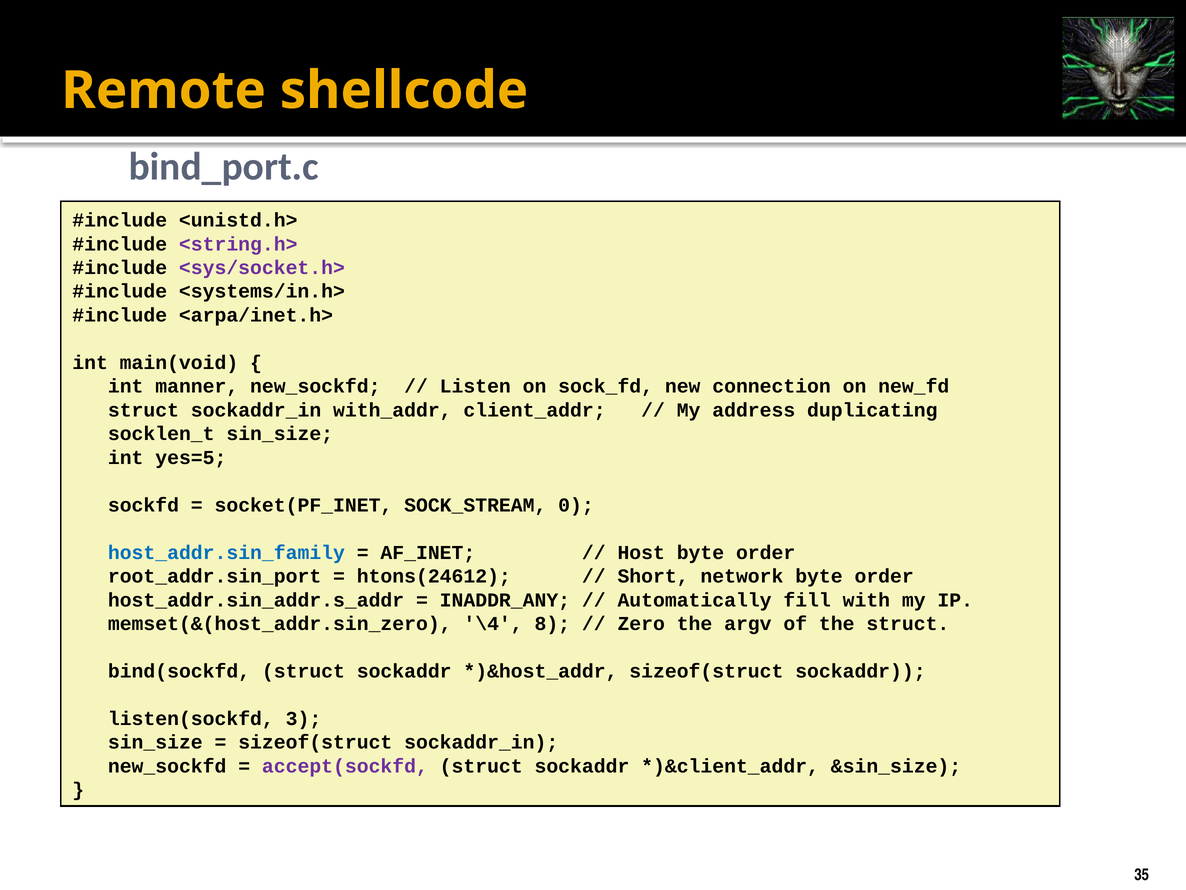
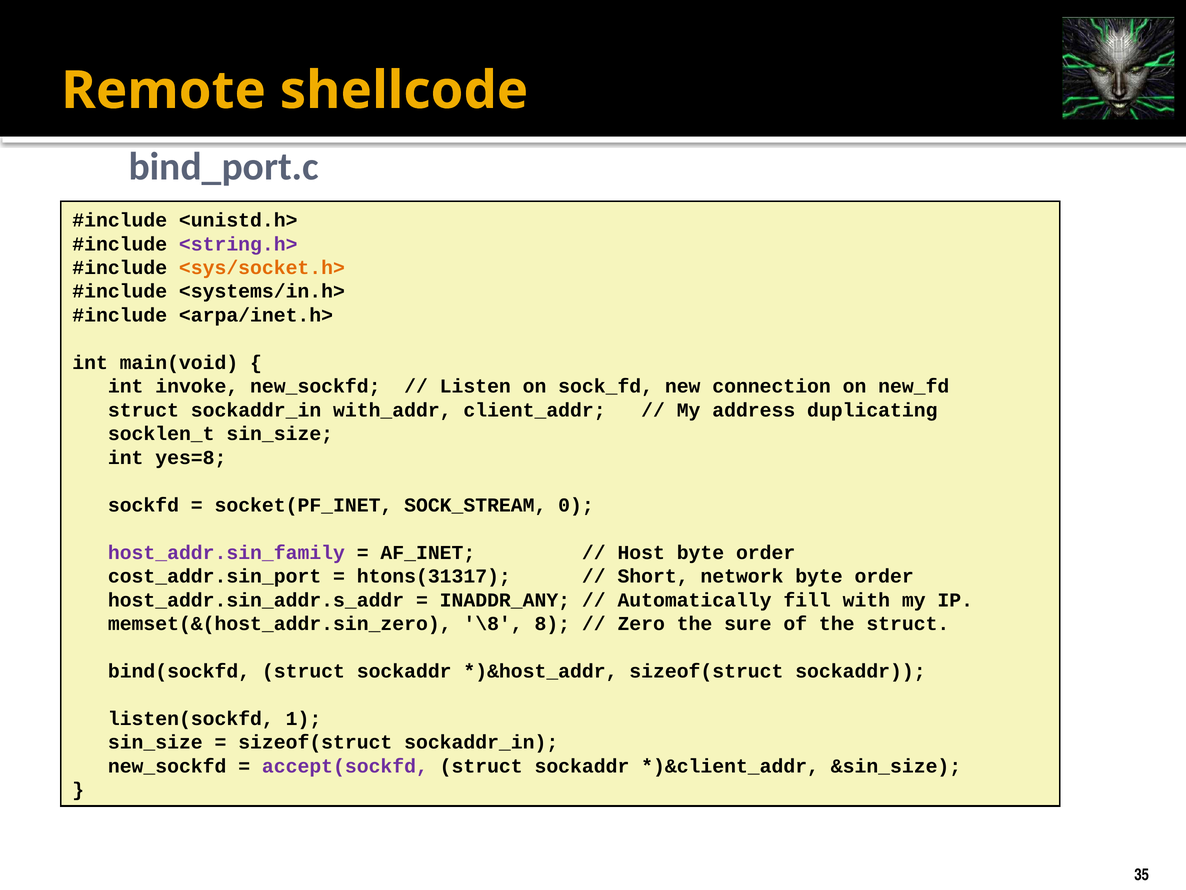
<sys/socket.h> colour: purple -> orange
manner: manner -> invoke
yes=5: yes=5 -> yes=8
host_addr.sin_family colour: blue -> purple
root_addr.sin_port: root_addr.sin_port -> cost_addr.sin_port
htons(24612: htons(24612 -> htons(31317
\4: \4 -> \8
argv: argv -> sure
3: 3 -> 1
